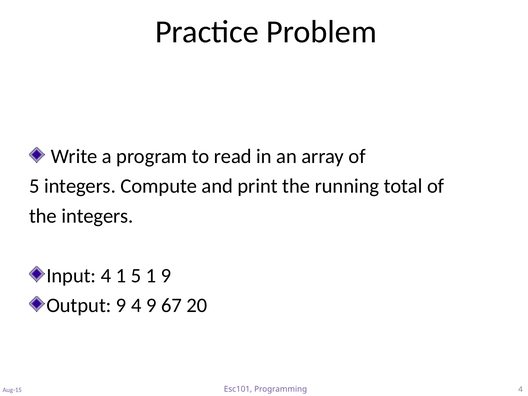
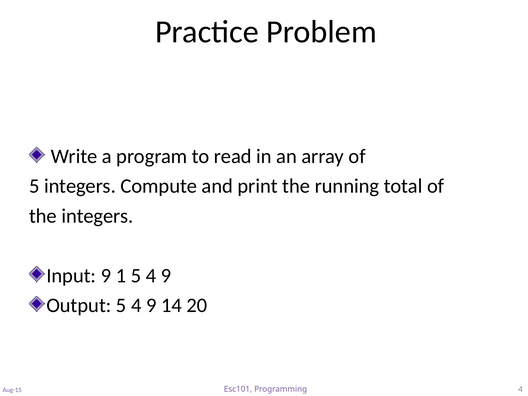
Input 4: 4 -> 9
1 5 1: 1 -> 4
Output 9: 9 -> 5
67: 67 -> 14
